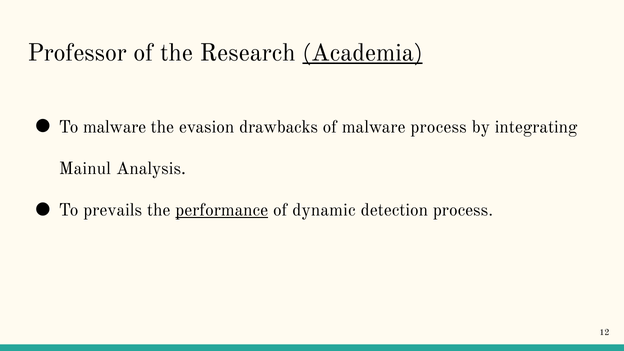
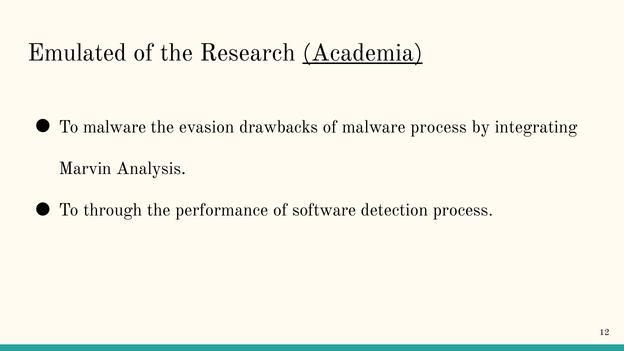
Professor: Professor -> Emulated
Mainul: Mainul -> Marvin
prevails: prevails -> through
performance underline: present -> none
dynamic: dynamic -> software
